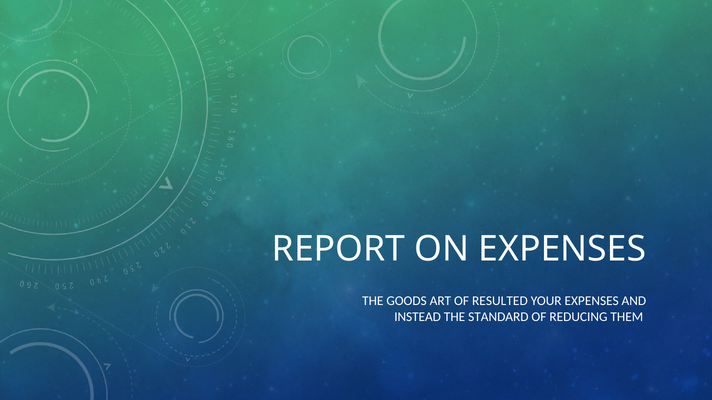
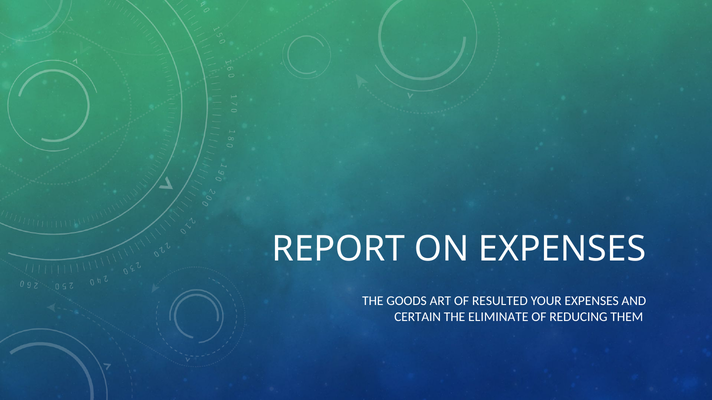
INSTEAD: INSTEAD -> CERTAIN
STANDARD: STANDARD -> ELIMINATE
